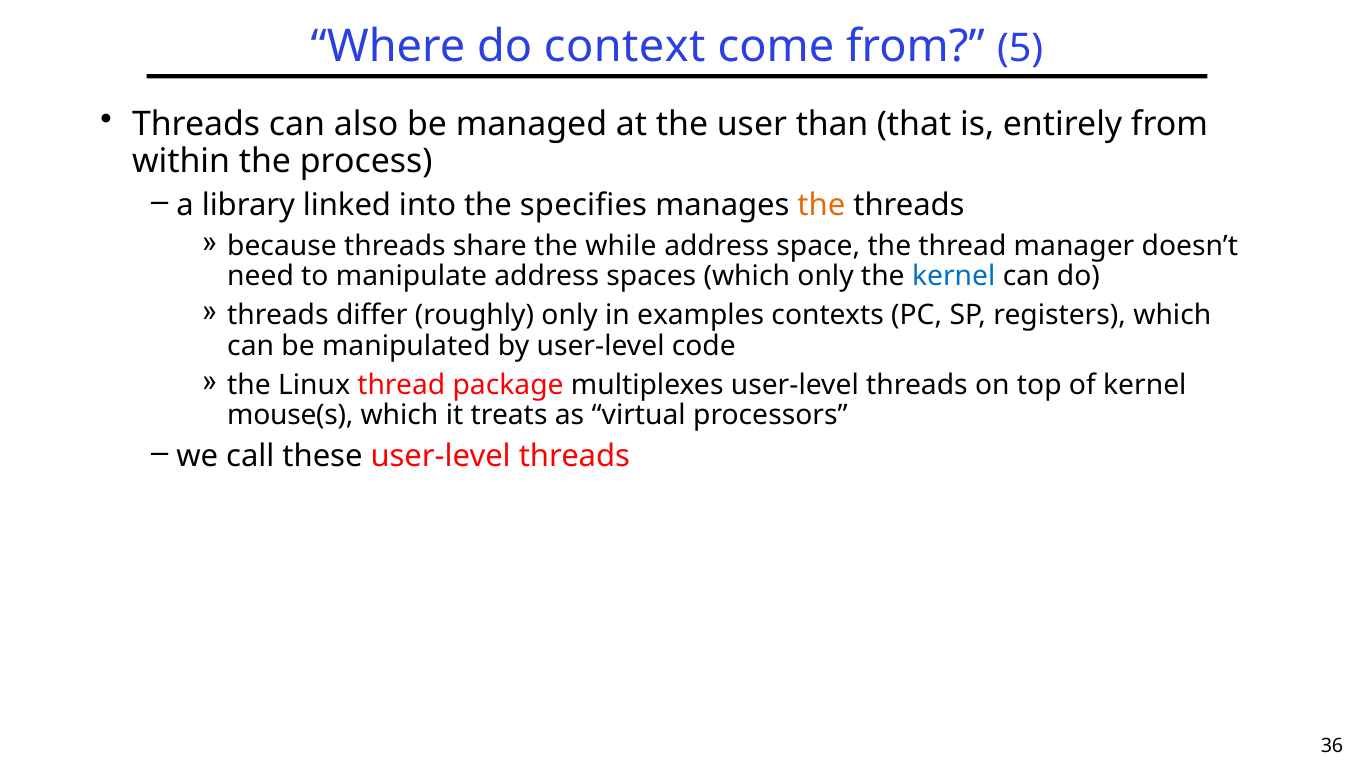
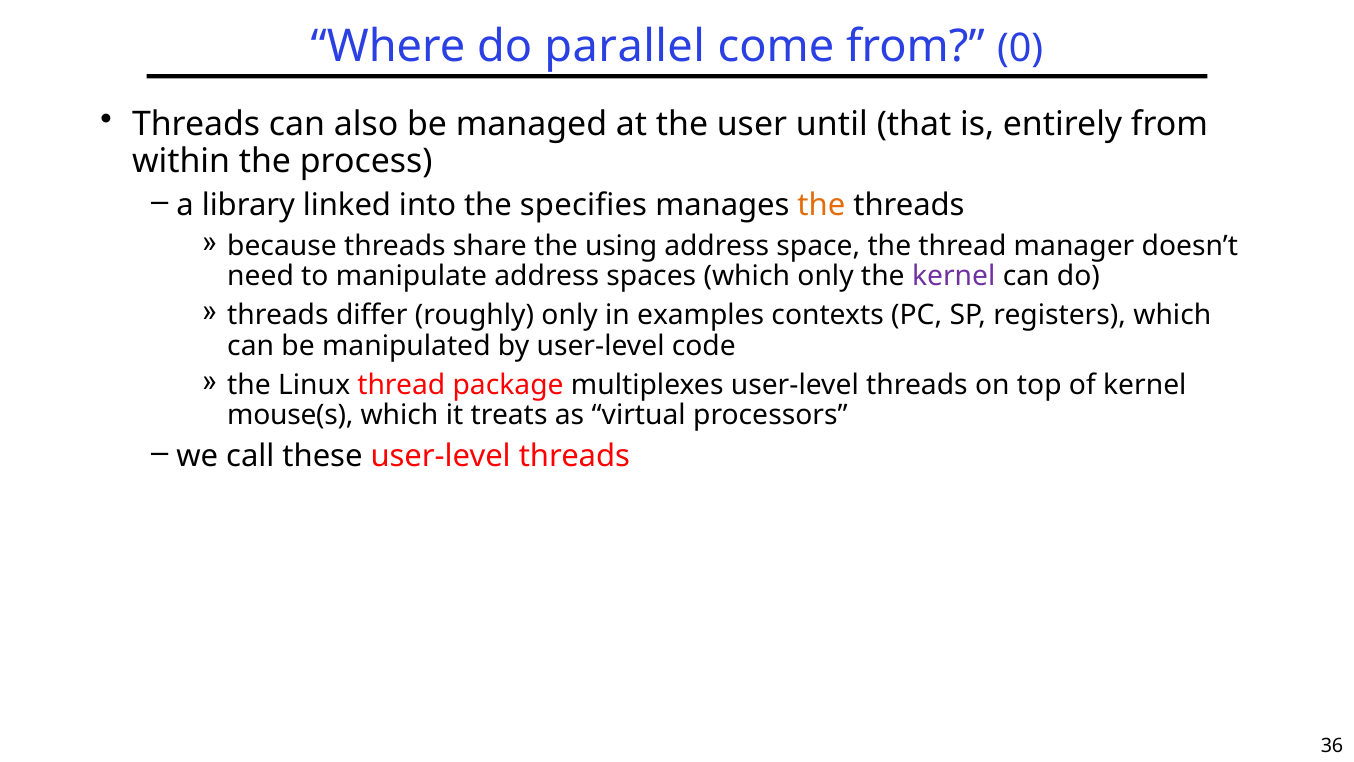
context: context -> parallel
5: 5 -> 0
than: than -> until
while: while -> using
kernel at (954, 276) colour: blue -> purple
